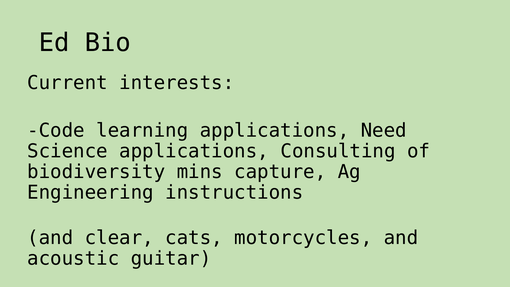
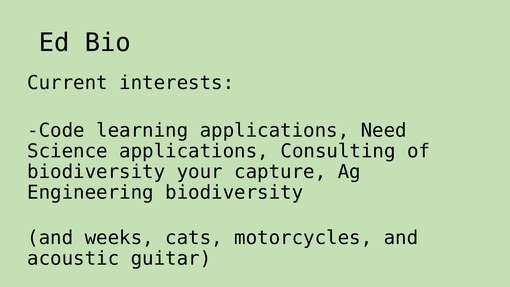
mins: mins -> your
Engineering instructions: instructions -> biodiversity
clear: clear -> weeks
